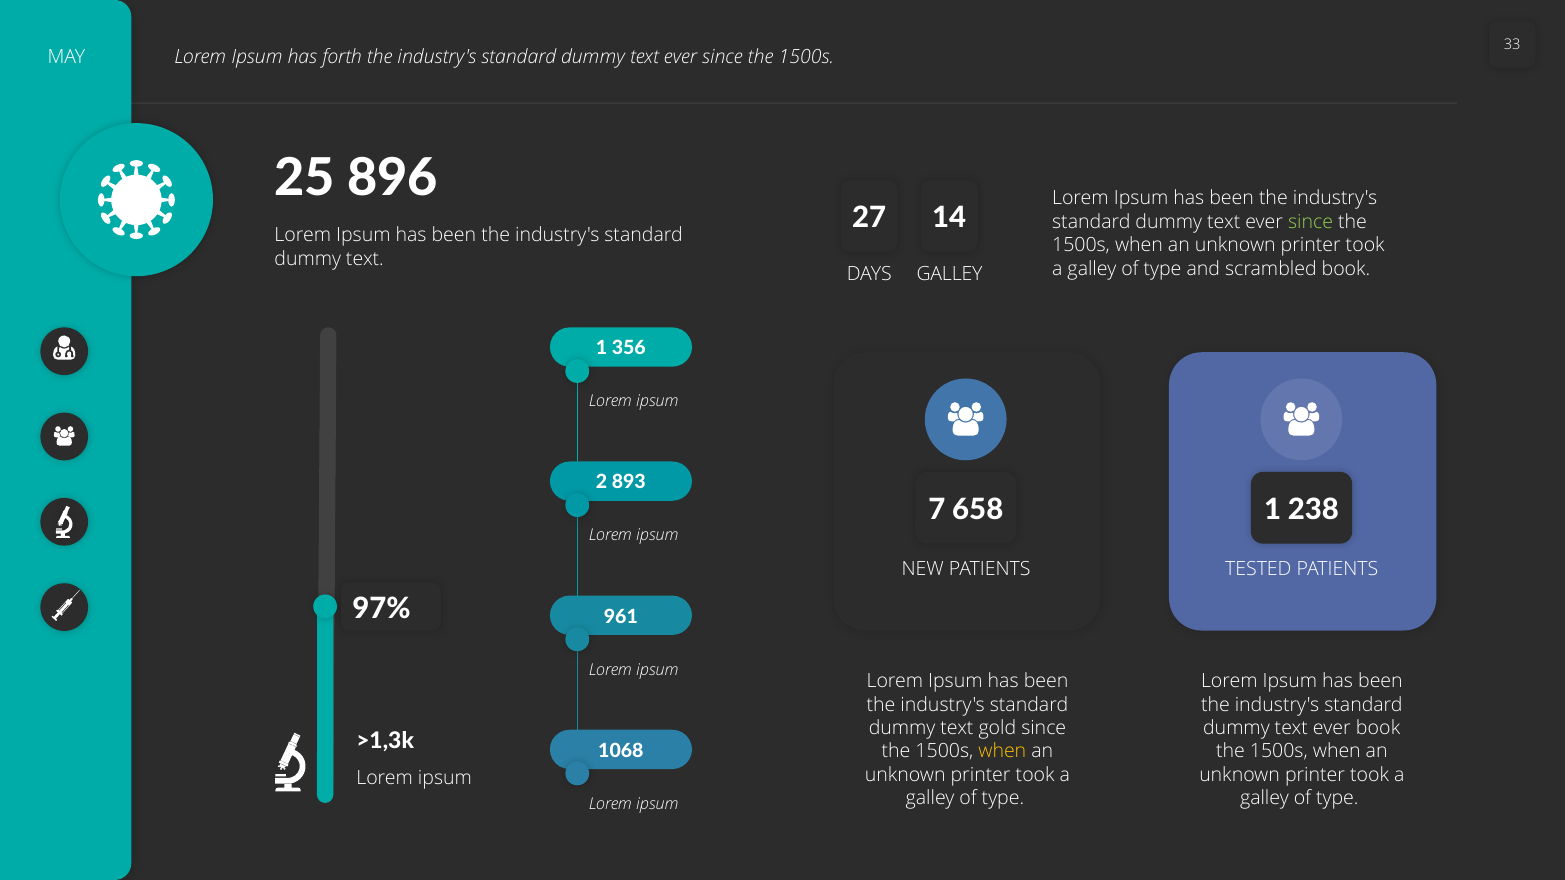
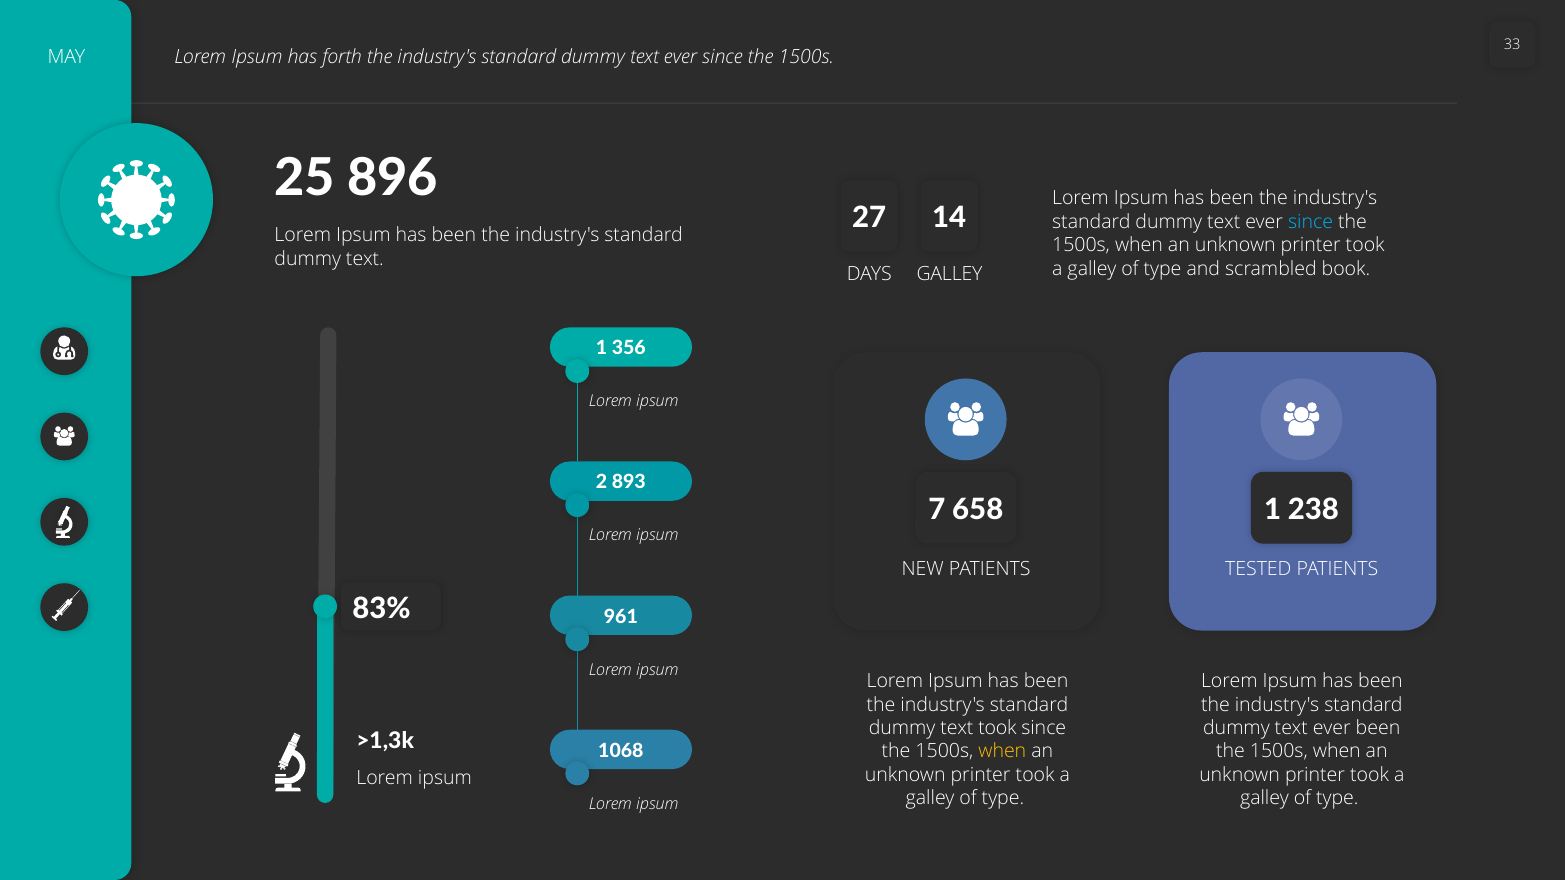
since at (1311, 222) colour: light green -> light blue
97%: 97% -> 83%
text gold: gold -> took
ever book: book -> been
